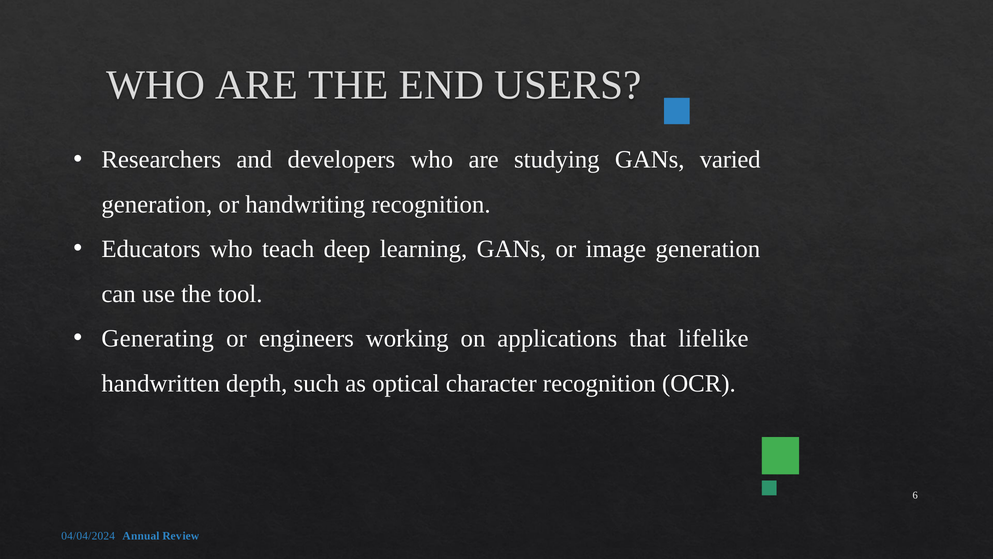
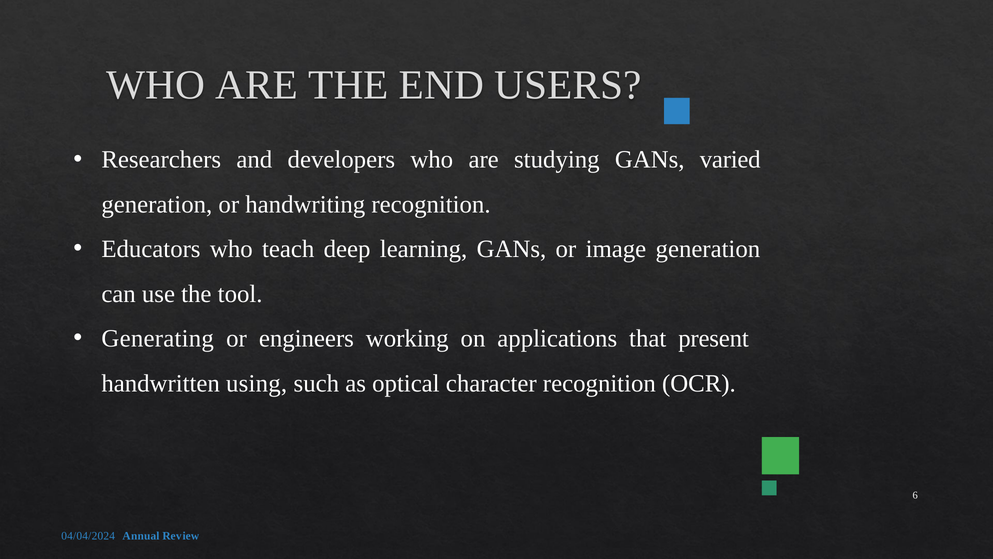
lifelike: lifelike -> present
depth: depth -> using
